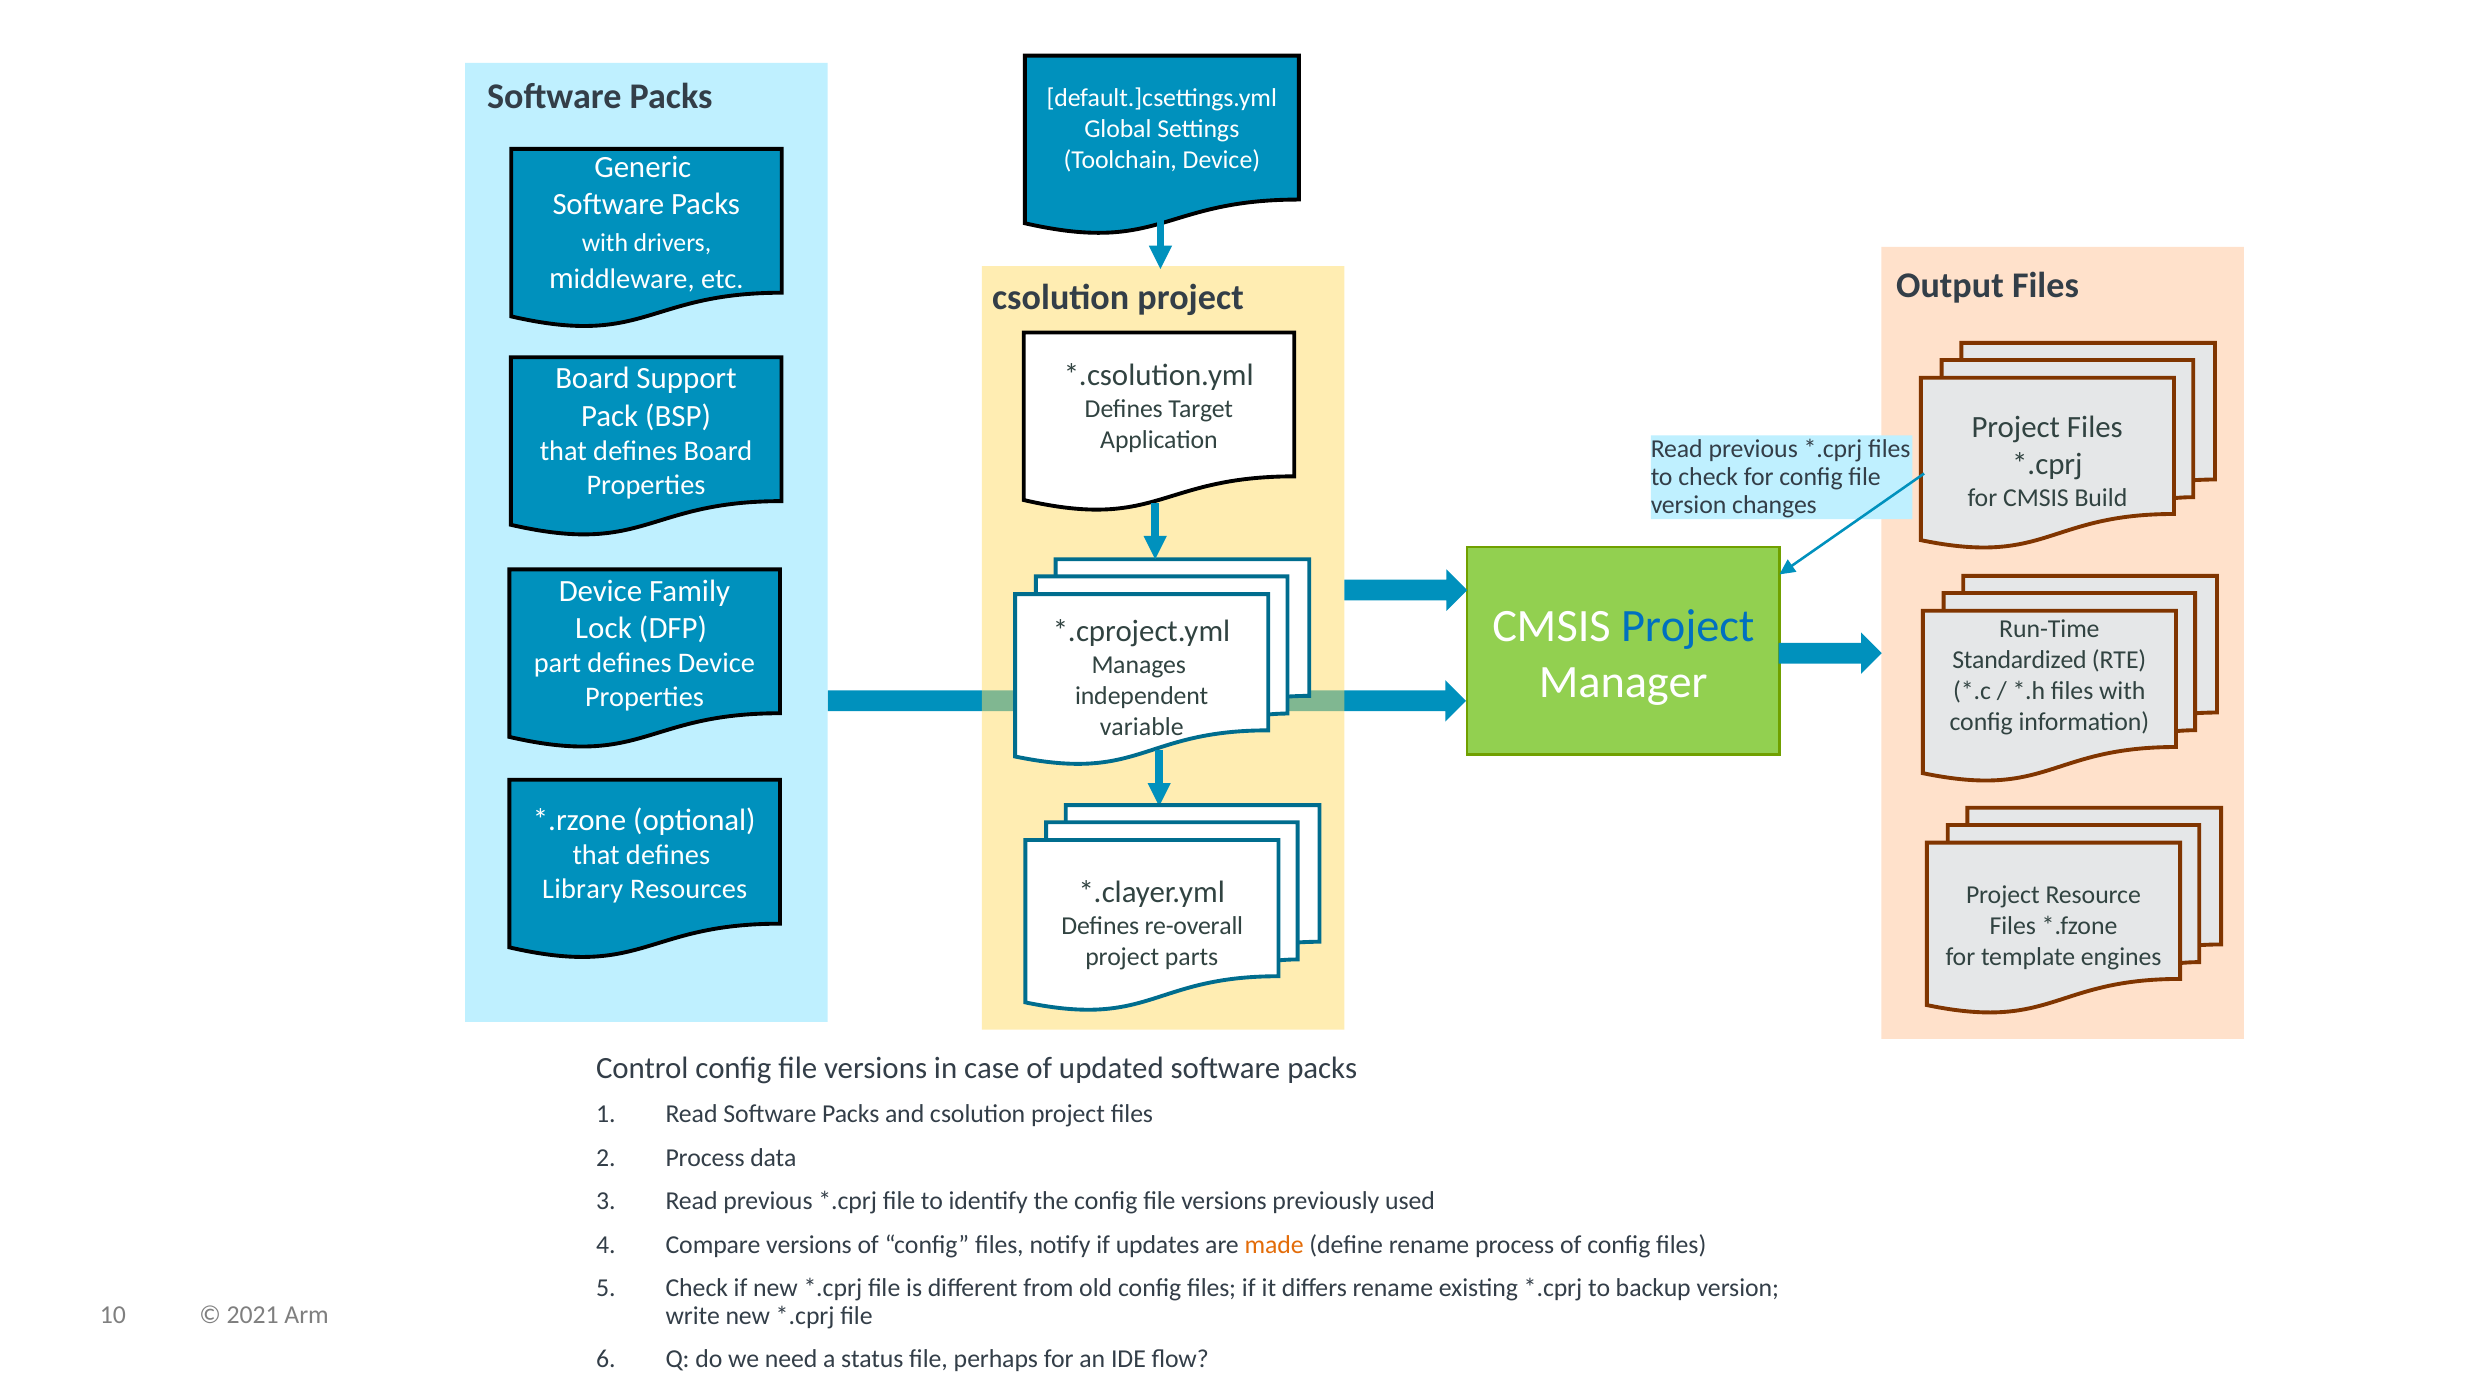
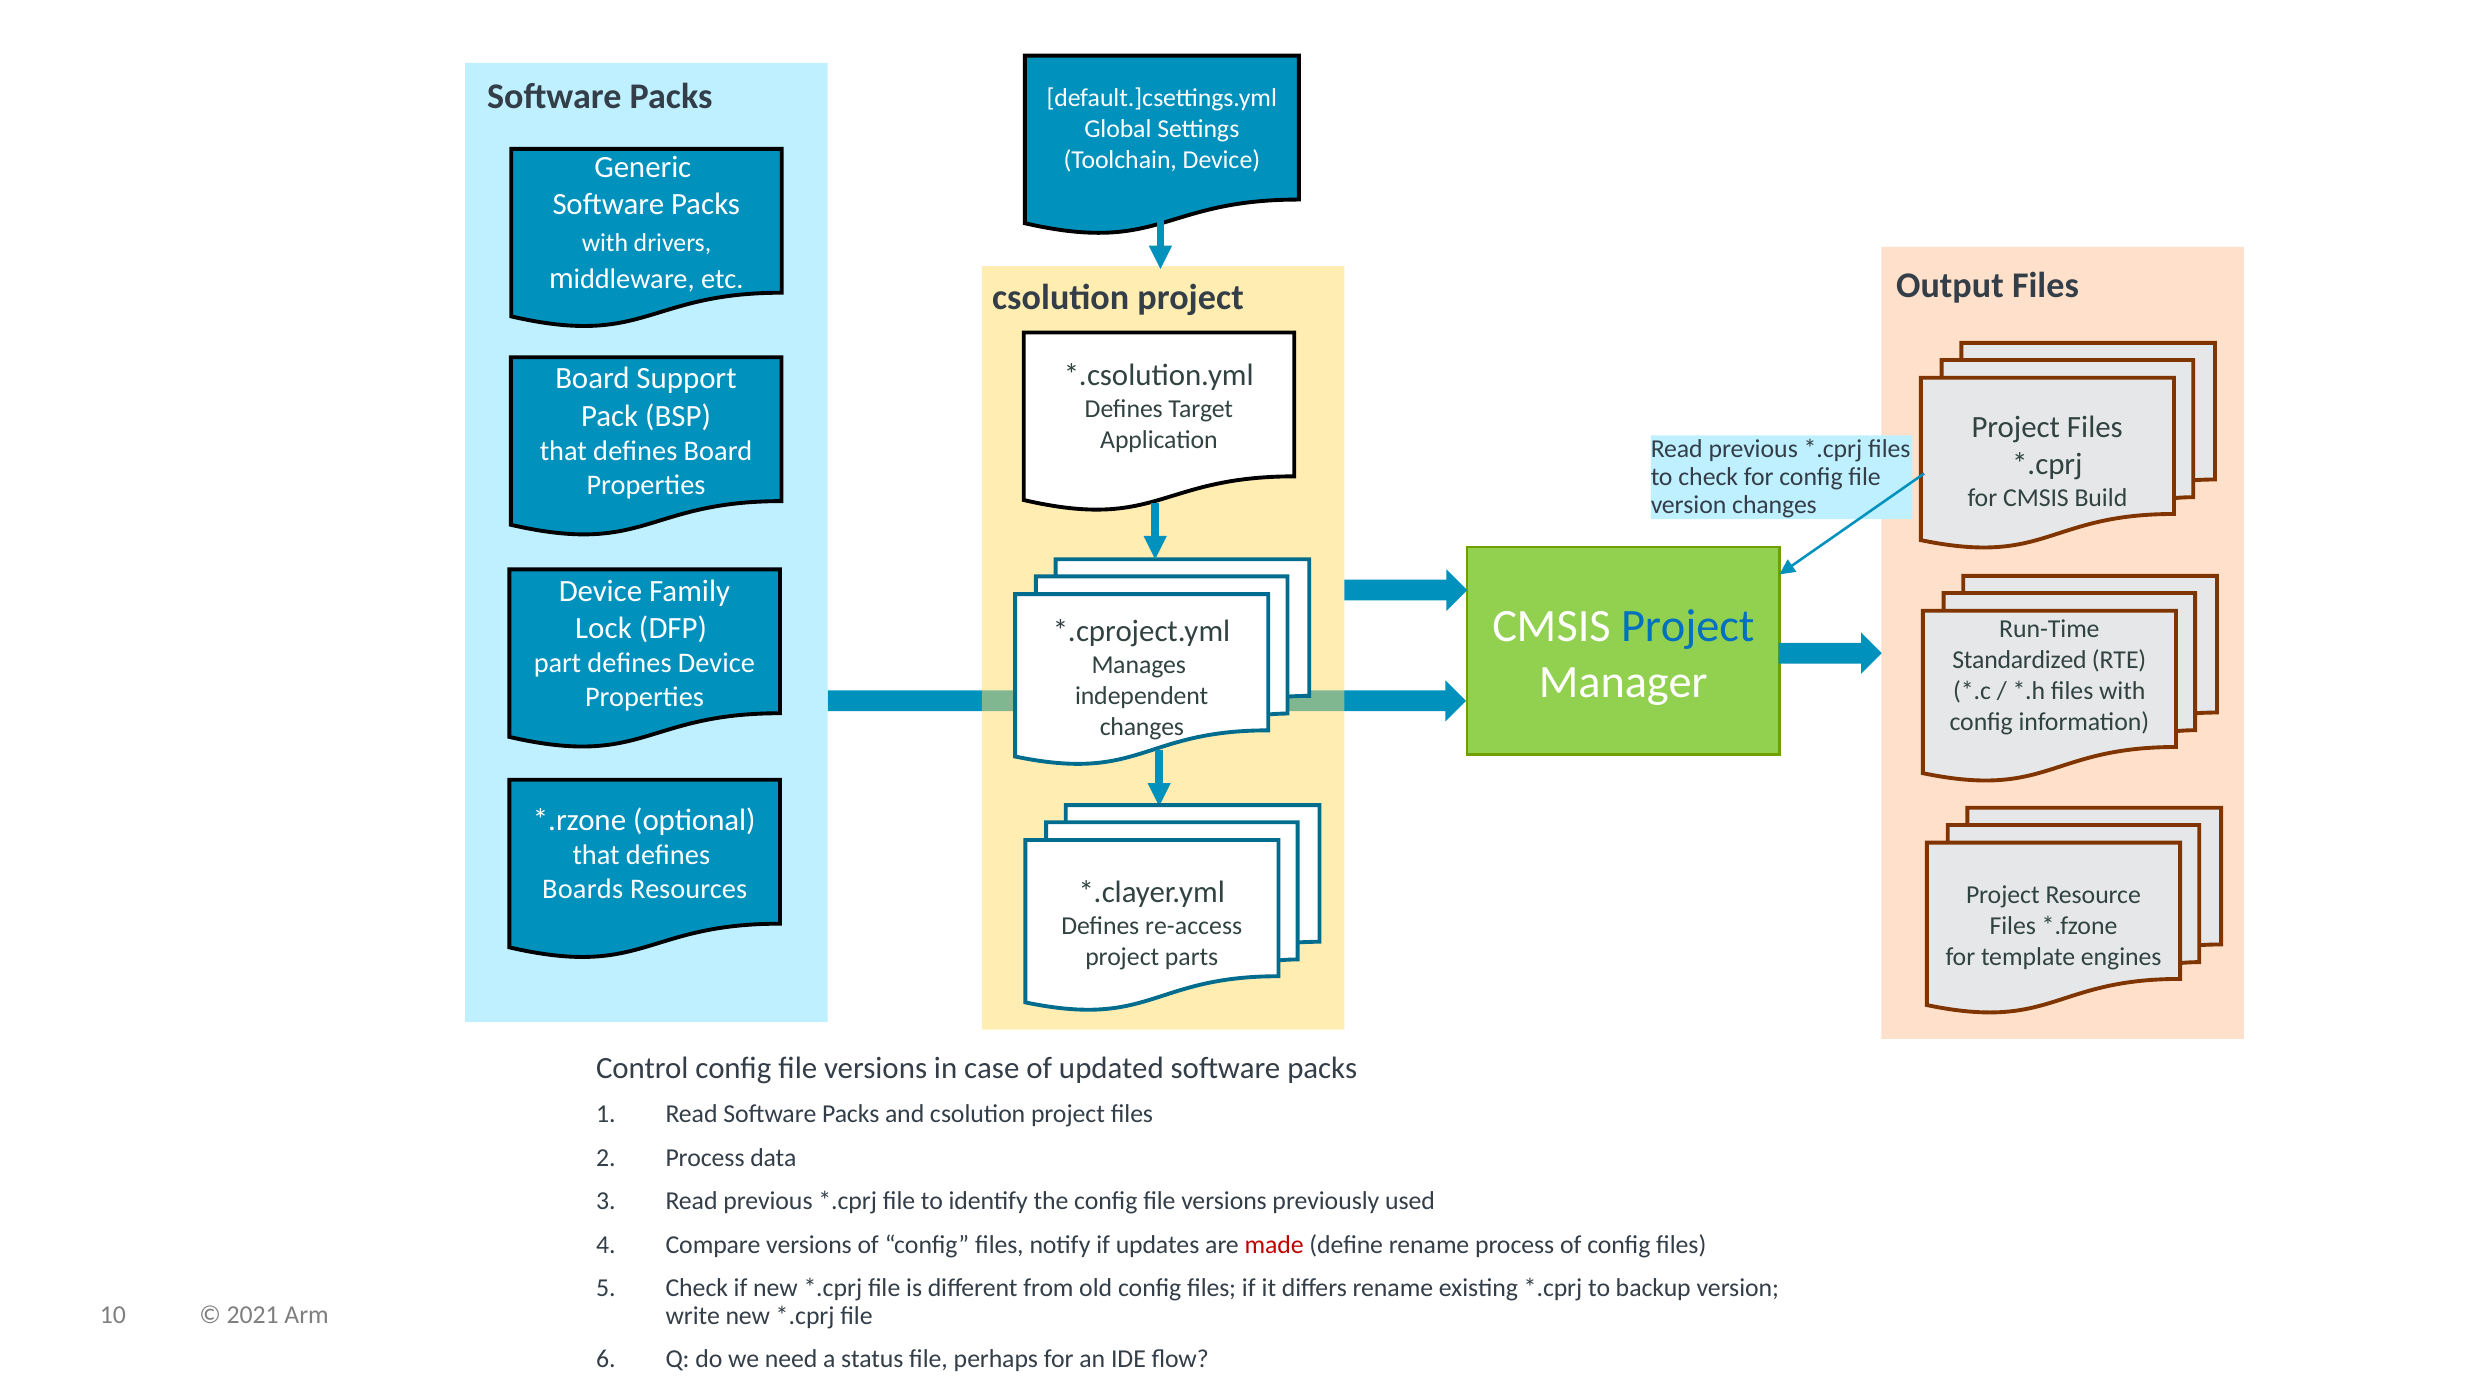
variable at (1142, 726): variable -> changes
Library: Library -> Boards
re-overall: re-overall -> re-access
made colour: orange -> red
